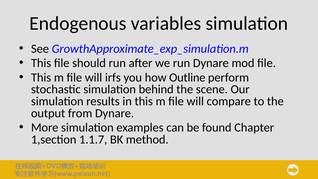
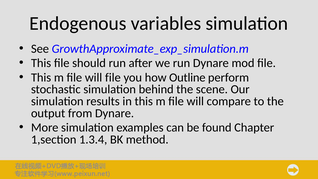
will irfs: irfs -> file
1.1.7: 1.1.7 -> 1.3.4
